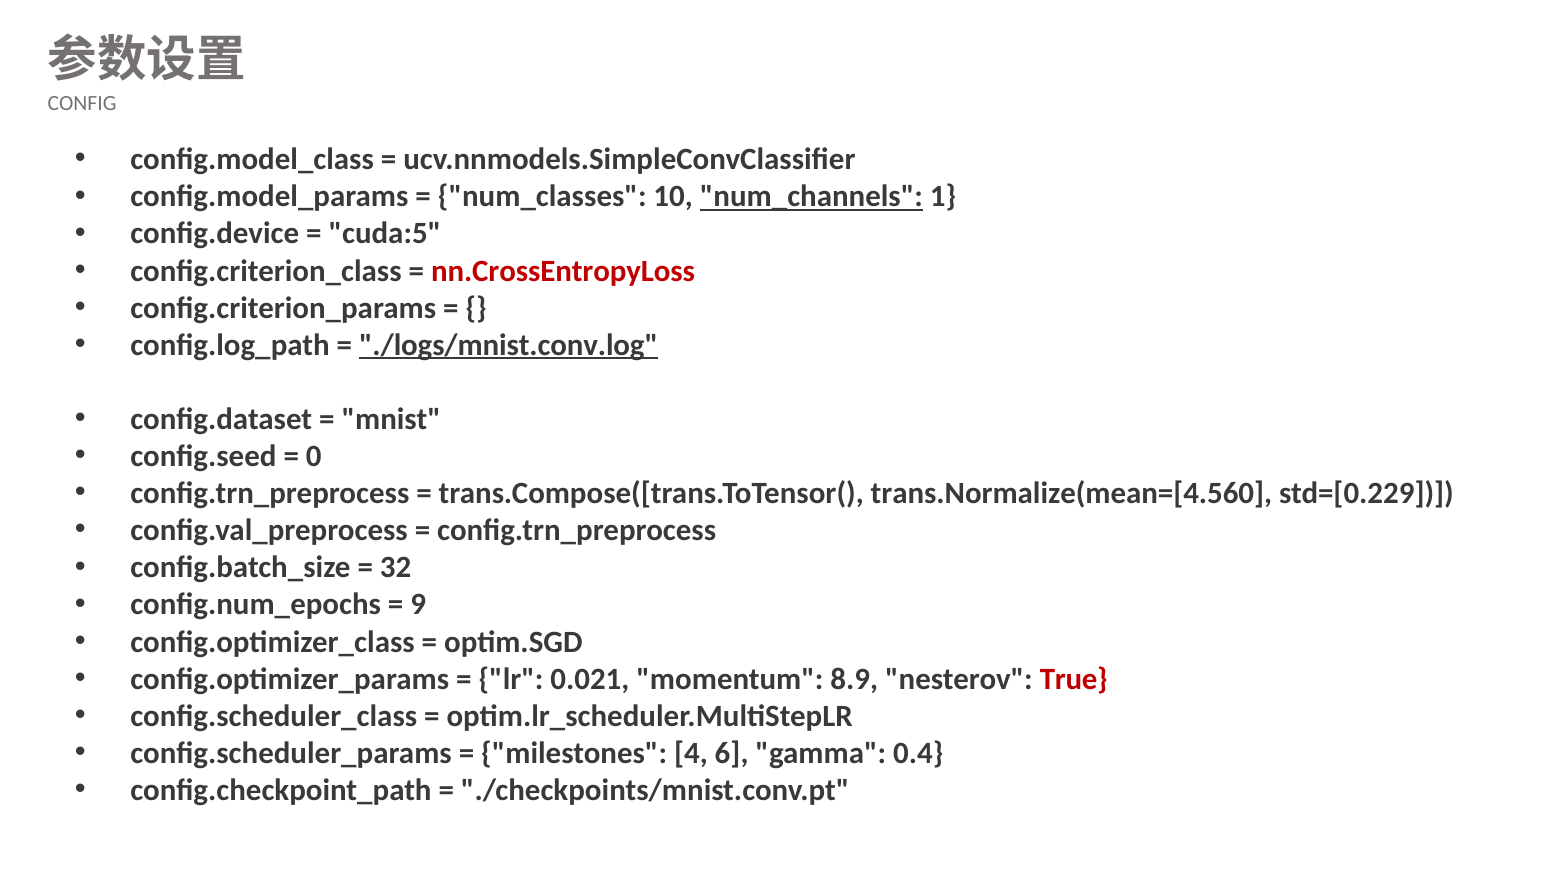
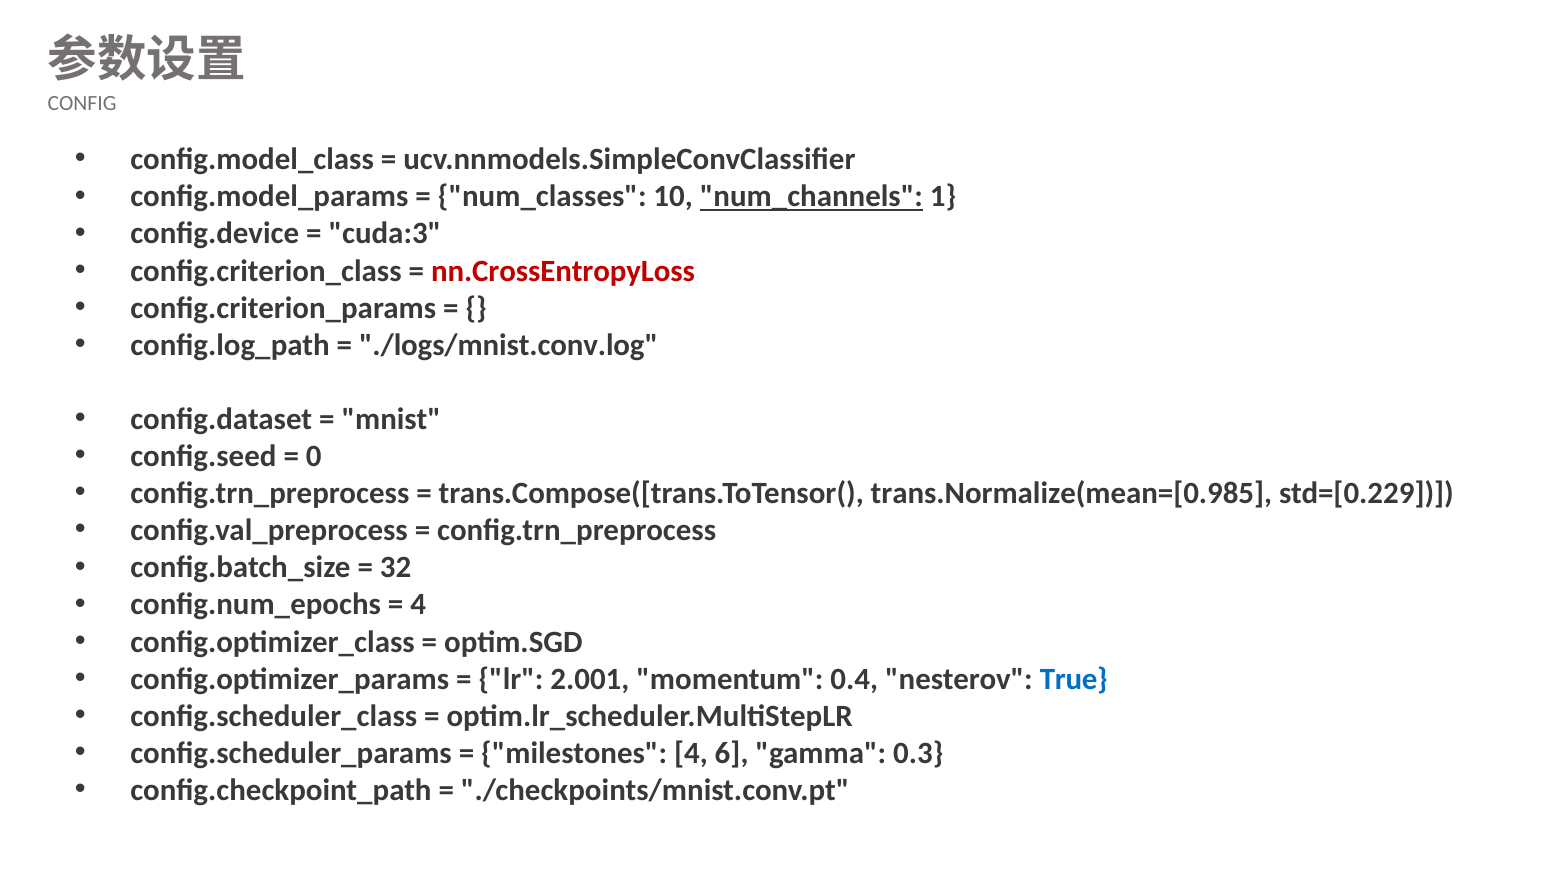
cuda:5: cuda:5 -> cuda:3
./logs/mnist.conv.log underline: present -> none
trans.Normalize(mean=[4.560: trans.Normalize(mean=[4.560 -> trans.Normalize(mean=[0.985
9 at (418, 605): 9 -> 4
0.021: 0.021 -> 2.001
8.9: 8.9 -> 0.4
True colour: red -> blue
0.4: 0.4 -> 0.3
